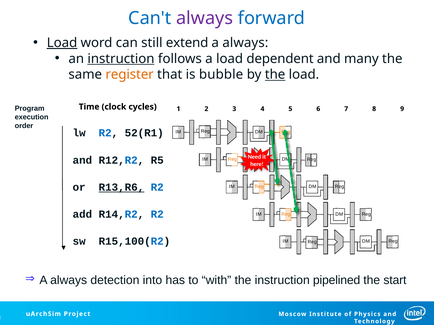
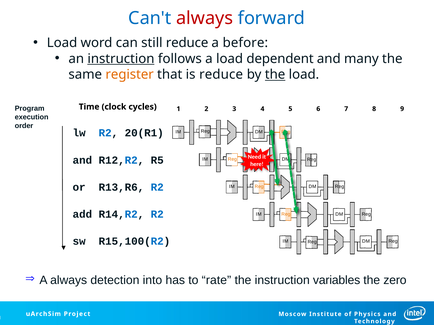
always at (205, 18) colour: purple -> red
Load at (62, 43) underline: present -> none
still extend: extend -> reduce
always at (245, 43): always -> before
is bubble: bubble -> reduce
52(R1: 52(R1 -> 20(R1
R13,R6 underline: present -> none
with: with -> rate
pipelined: pipelined -> variables
start: start -> zero
